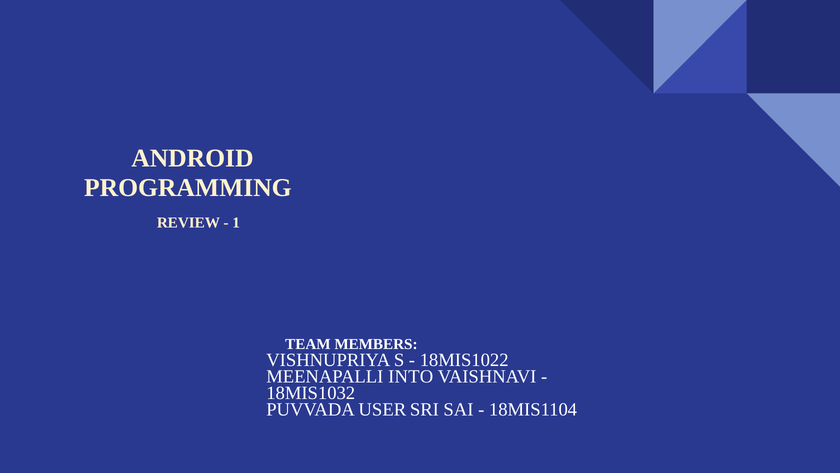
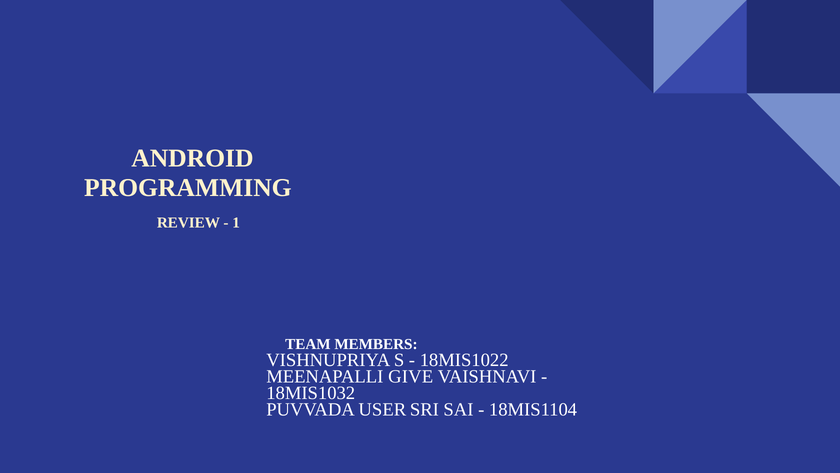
INTO: INTO -> GIVE
